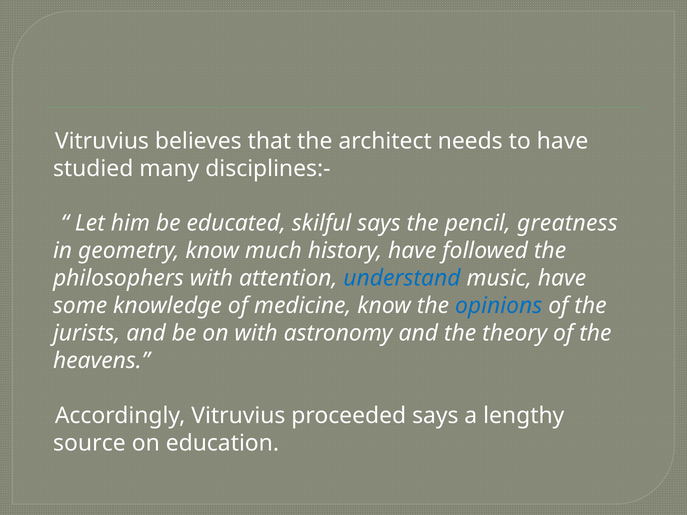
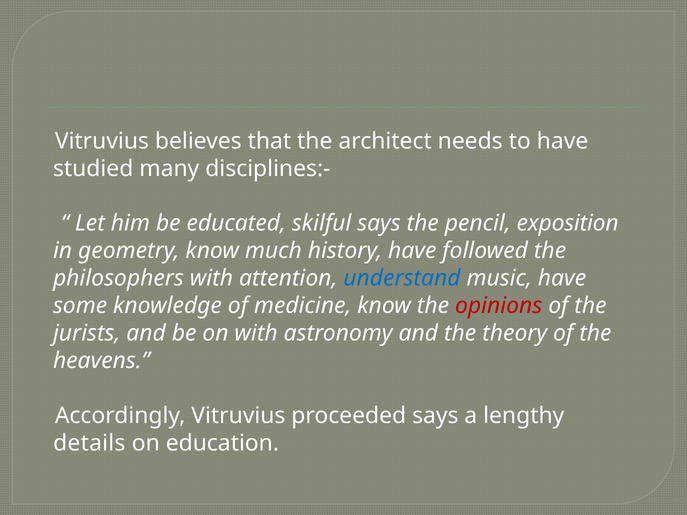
greatness: greatness -> exposition
opinions colour: blue -> red
source: source -> details
